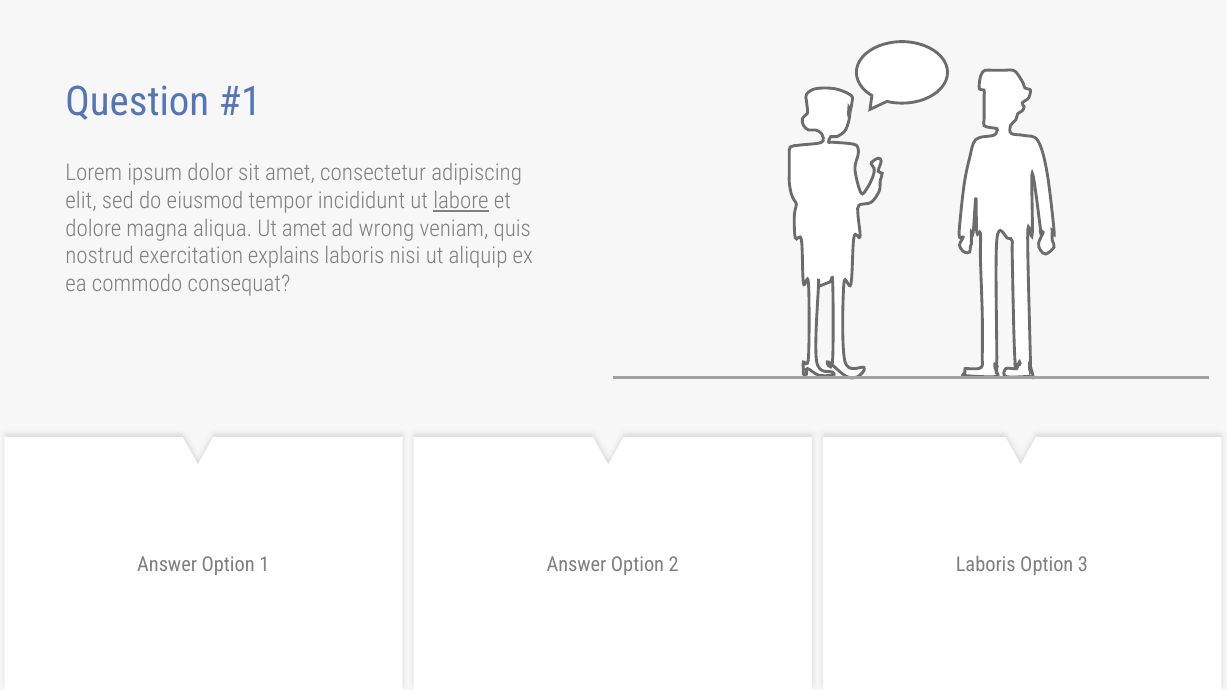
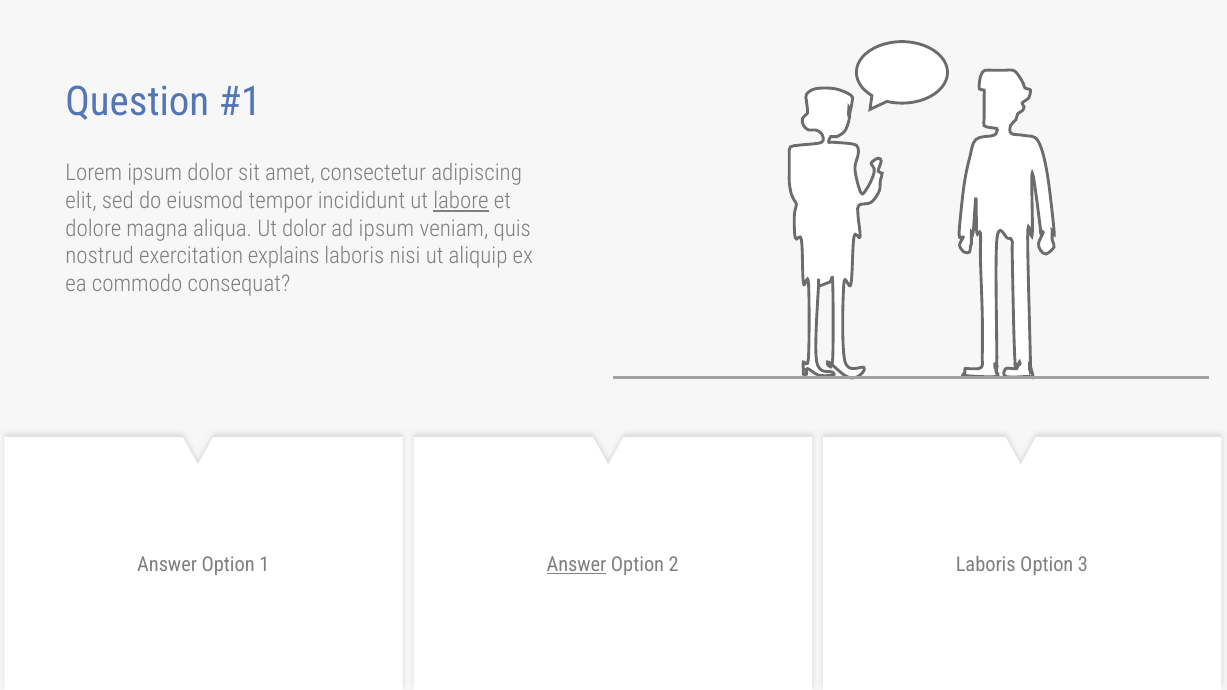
Ut amet: amet -> dolor
ad wrong: wrong -> ipsum
Answer at (576, 565) underline: none -> present
